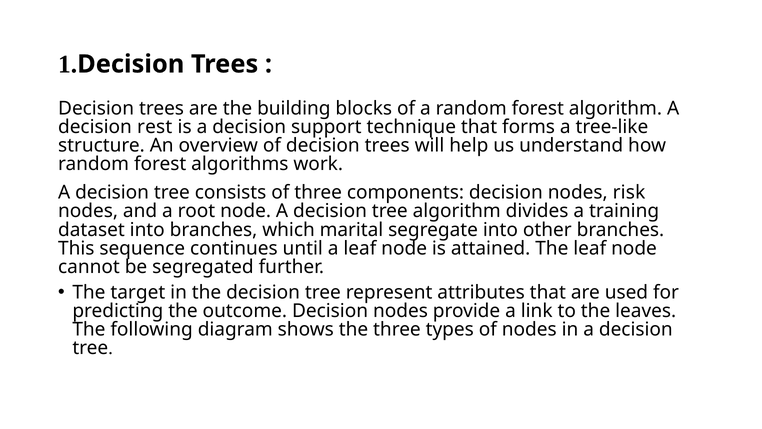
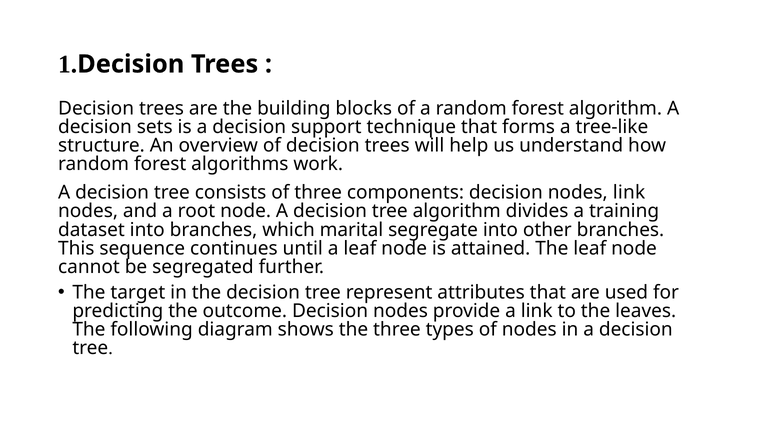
rest: rest -> sets
nodes risk: risk -> link
